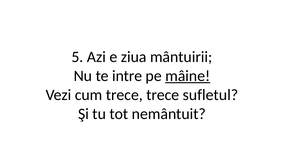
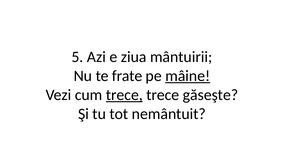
intre: intre -> frate
trece at (124, 95) underline: none -> present
sufletul: sufletul -> găseşte
